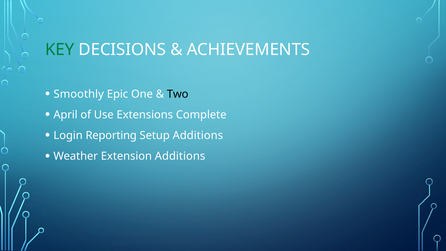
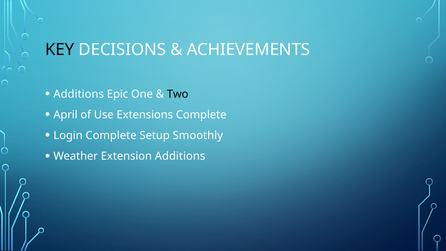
KEY colour: green -> black
Smoothly at (79, 94): Smoothly -> Additions
Login Reporting: Reporting -> Complete
Setup Additions: Additions -> Smoothly
